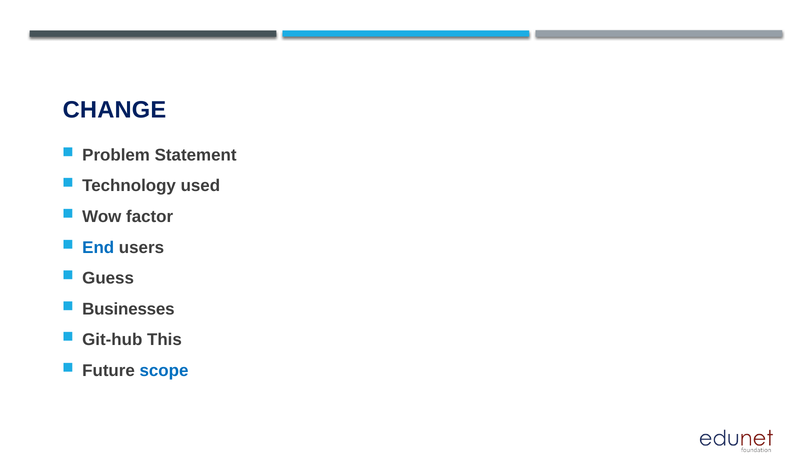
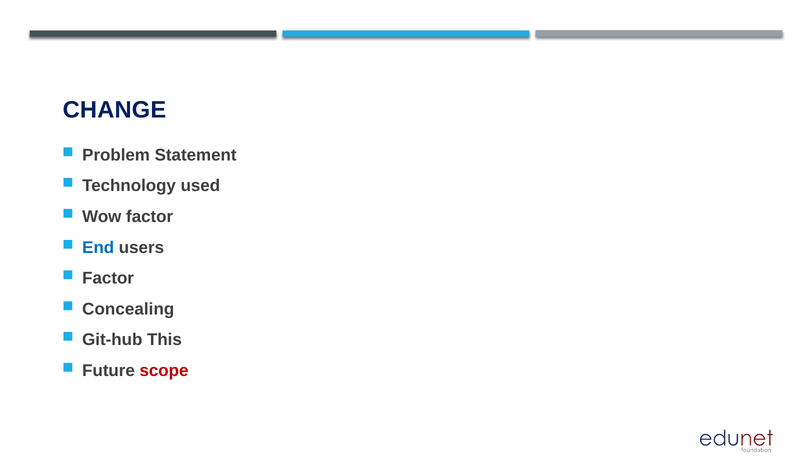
Guess at (108, 278): Guess -> Factor
Businesses: Businesses -> Concealing
scope colour: blue -> red
